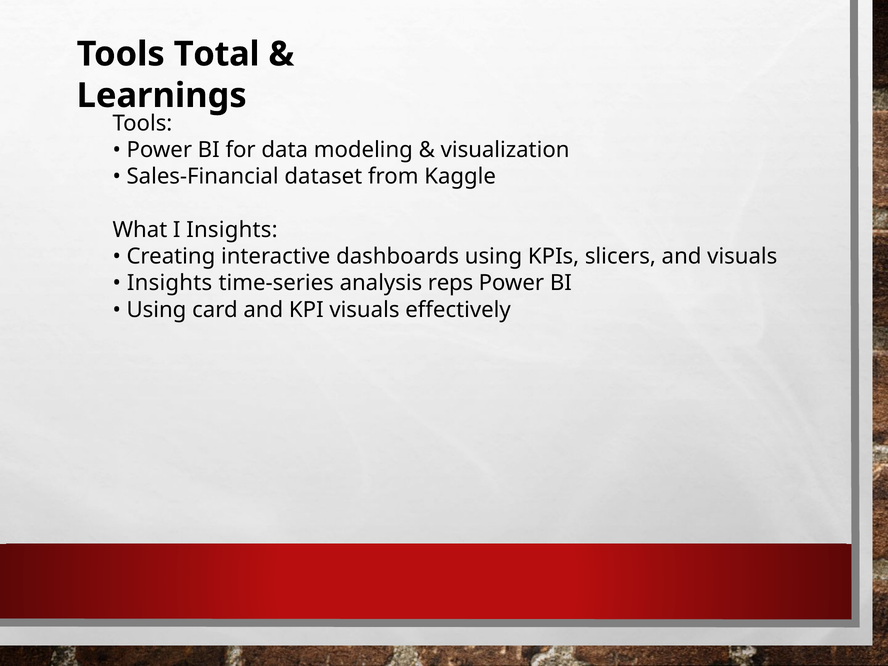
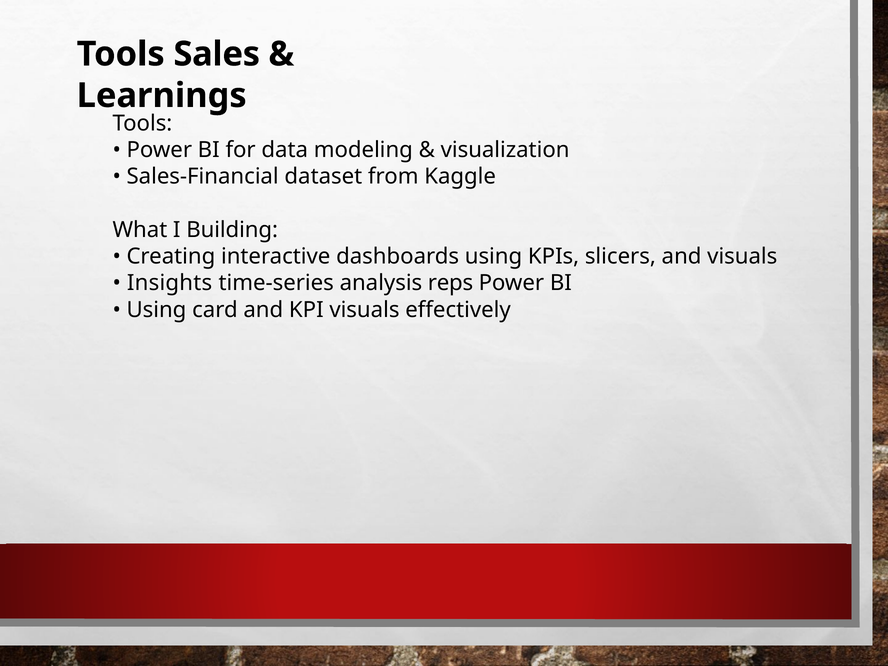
Total: Total -> Sales
I Insights: Insights -> Building
